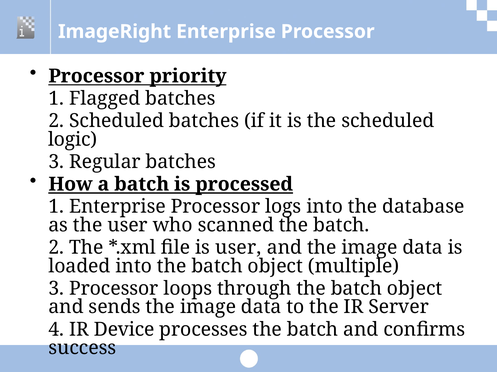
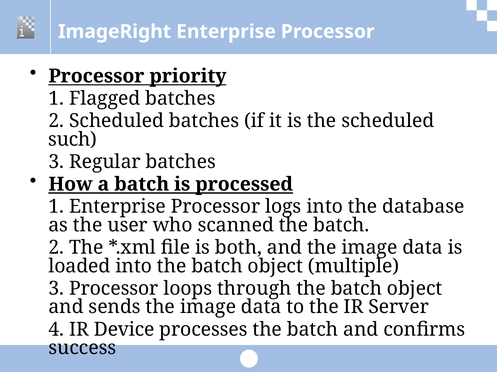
logic: logic -> such
is user: user -> both
